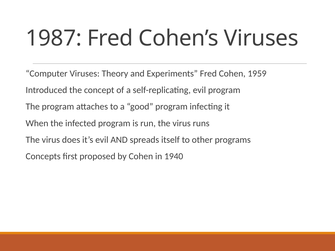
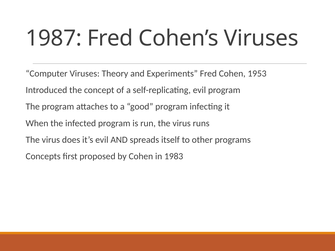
1959: 1959 -> 1953
1940: 1940 -> 1983
